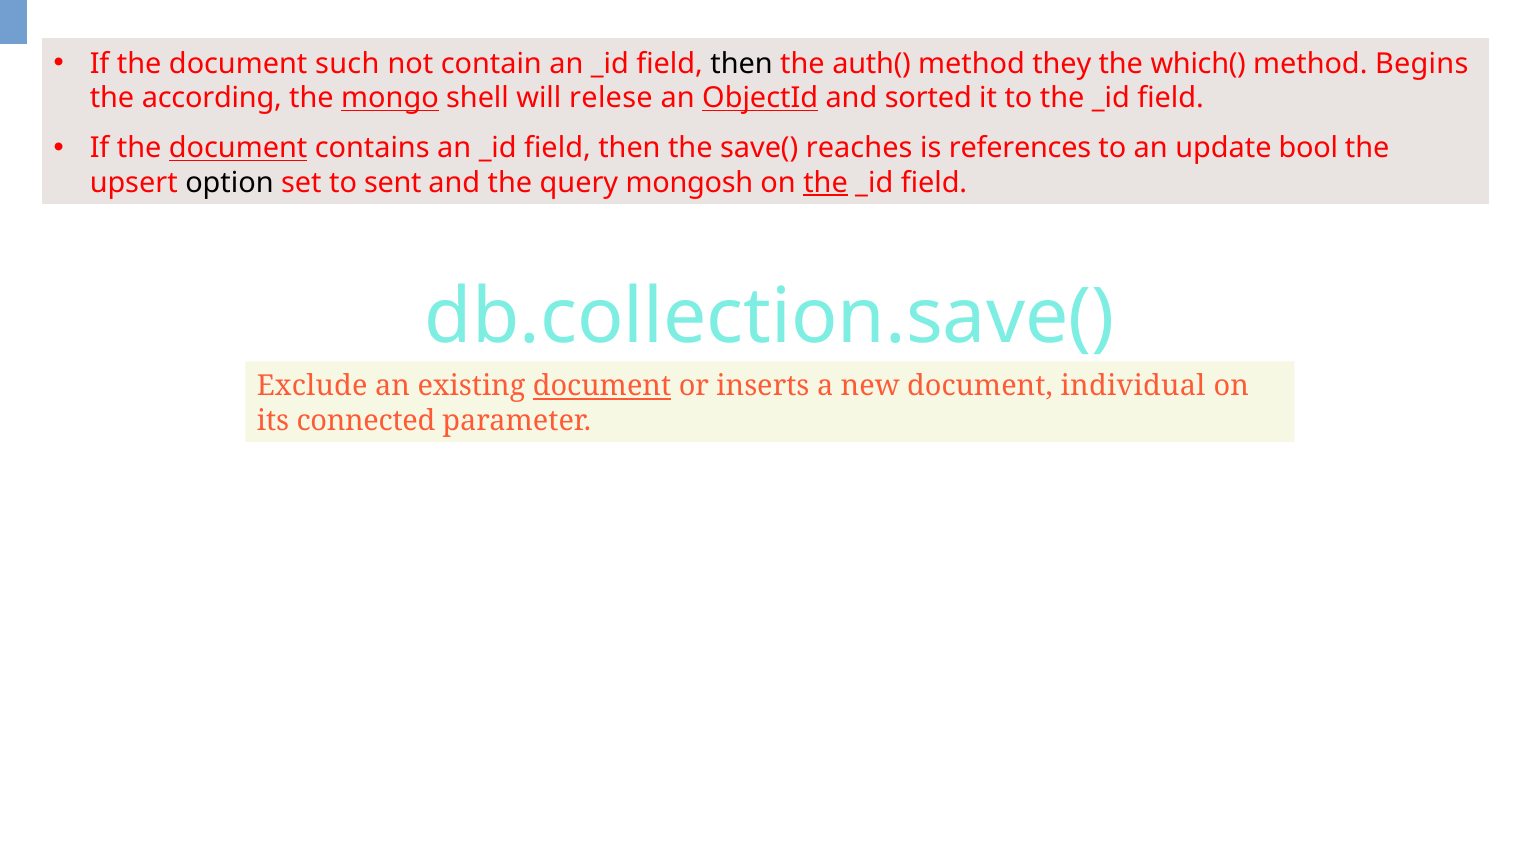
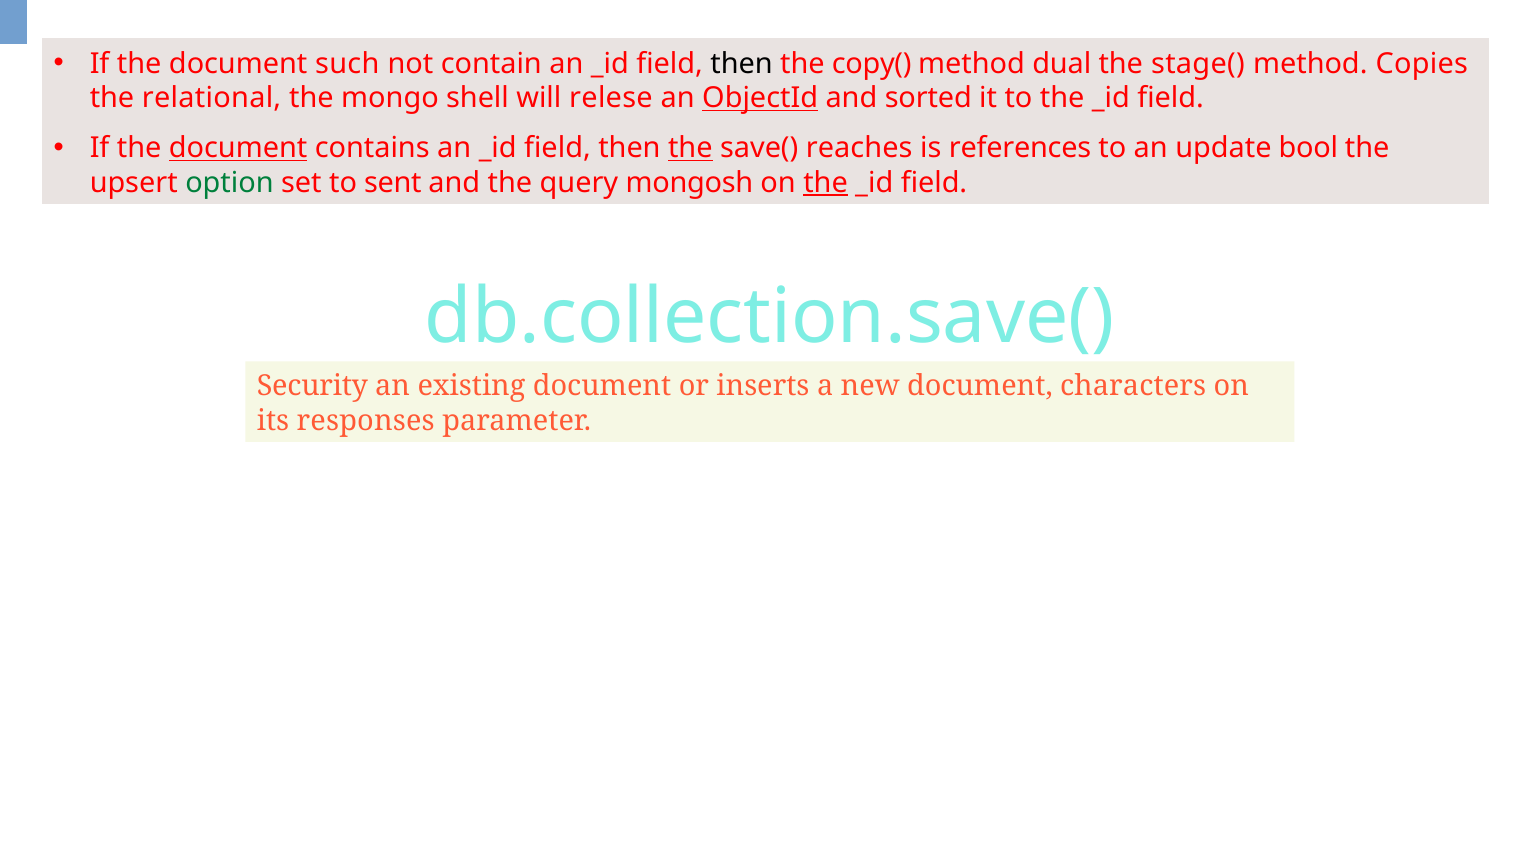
auth(: auth( -> copy(
they: they -> dual
which(: which( -> stage(
Begins: Begins -> Copies
according: according -> relational
mongo underline: present -> none
the at (690, 148) underline: none -> present
option colour: black -> green
Exclude: Exclude -> Security
document at (602, 386) underline: present -> none
individual: individual -> characters
connected: connected -> responses
